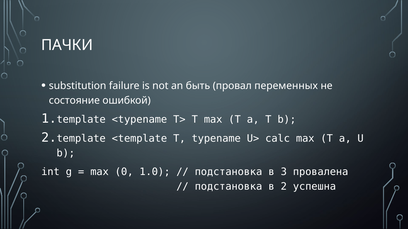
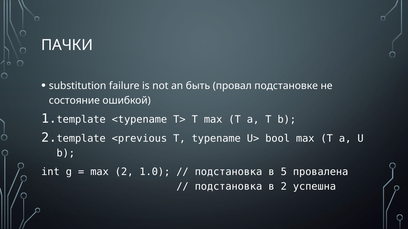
переменных: переменных -> подстановке
<template: <template -> <previous
calc: calc -> bool
max 0: 0 -> 2
3: 3 -> 5
